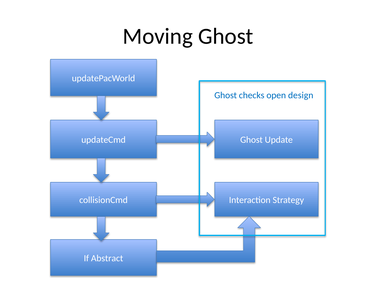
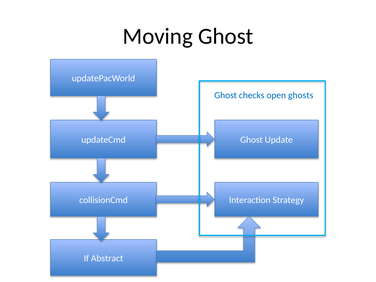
design: design -> ghosts
